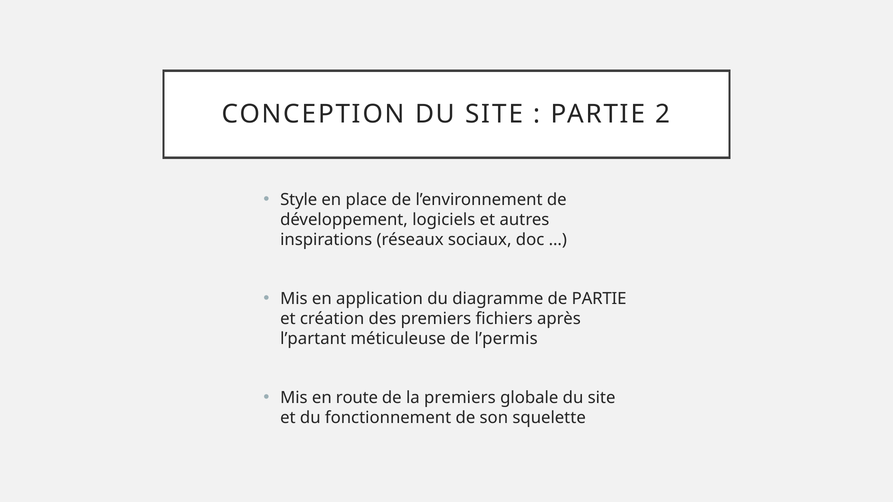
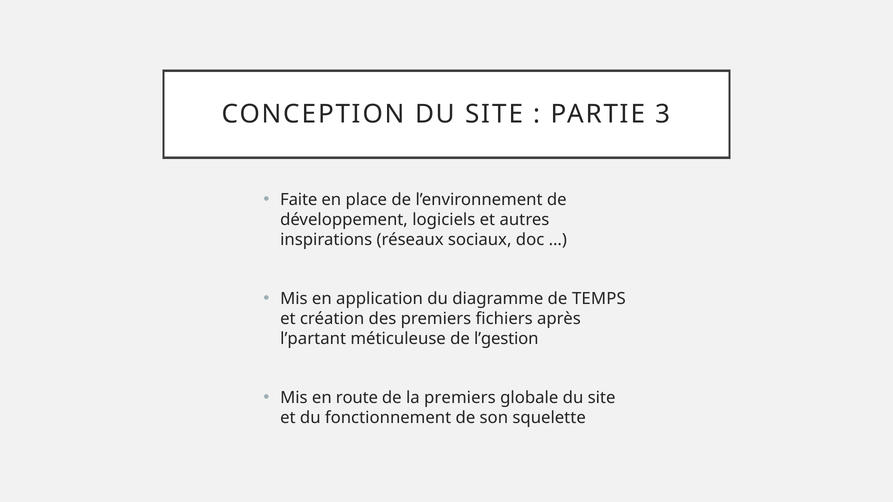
2: 2 -> 3
Style: Style -> Faite
de PARTIE: PARTIE -> TEMPS
l’permis: l’permis -> l’gestion
